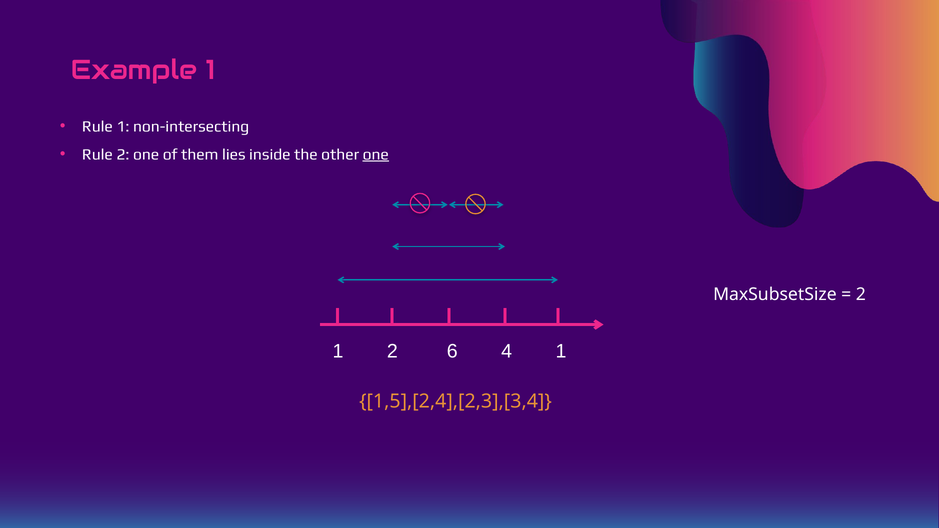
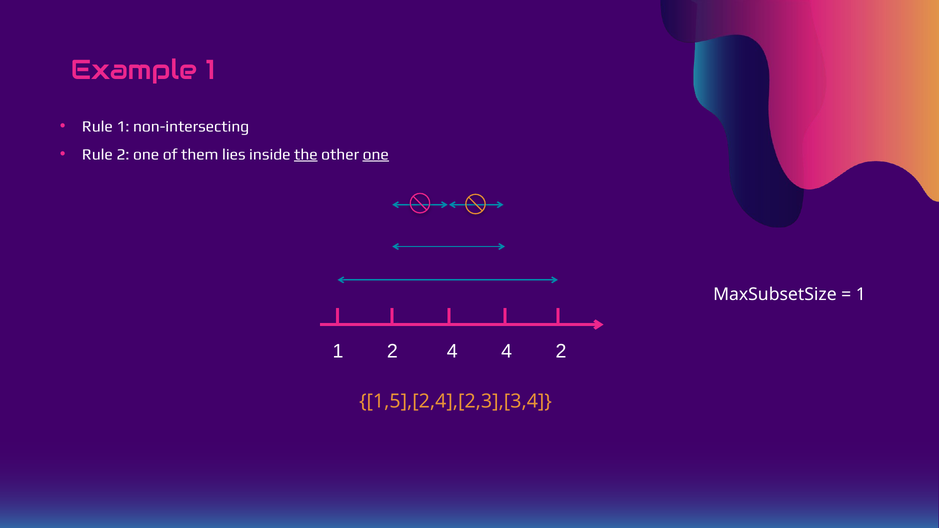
the underline: none -> present
2 at (861, 295): 2 -> 1
2 6: 6 -> 4
4 1: 1 -> 2
